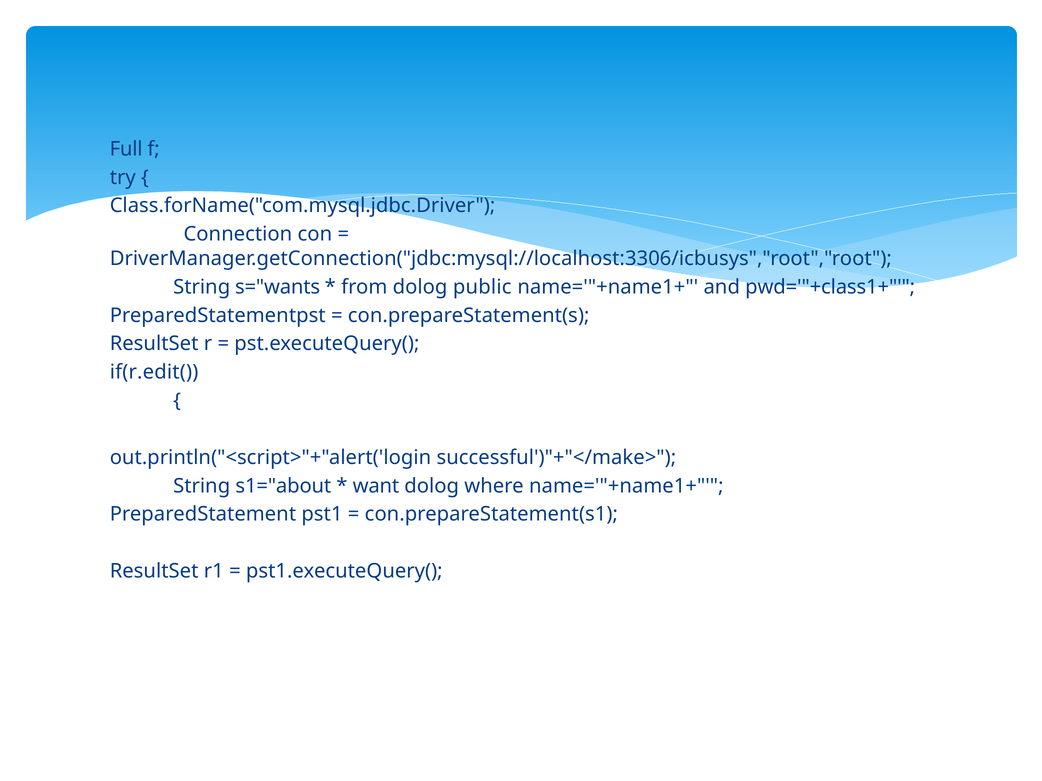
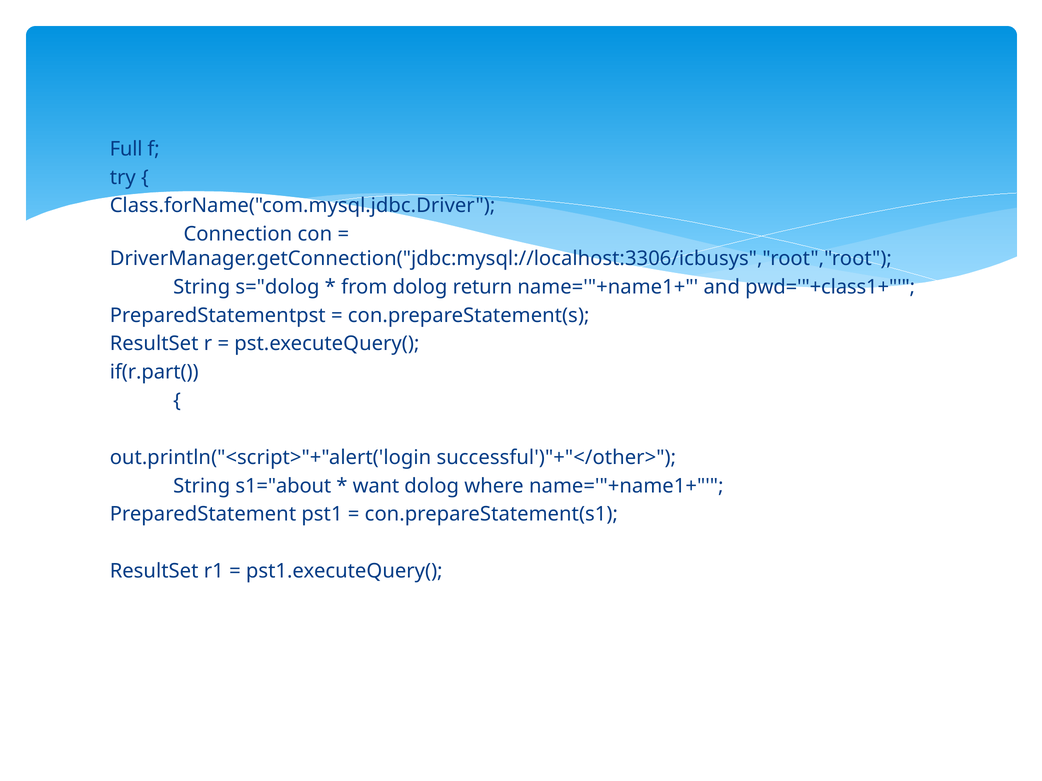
s="wants: s="wants -> s="dolog
public: public -> return
if(r.edit(: if(r.edit( -> if(r.part(
successful')"+"</make>: successful')"+"</make> -> successful')"+"</other>
